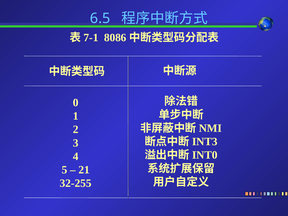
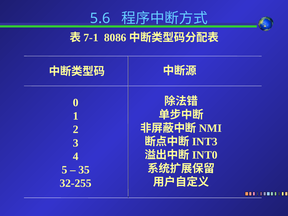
6.5: 6.5 -> 5.6
21: 21 -> 35
